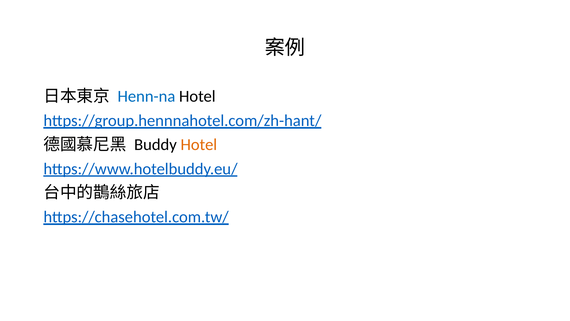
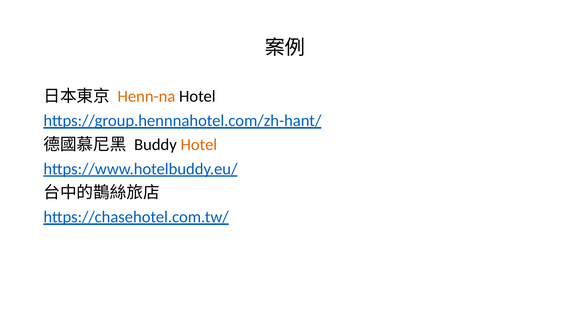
Henn-na colour: blue -> orange
